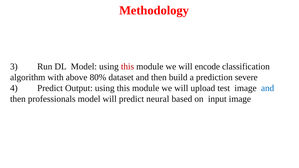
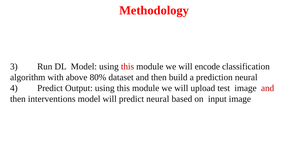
prediction severe: severe -> neural
and at (268, 88) colour: blue -> red
professionals: professionals -> interventions
